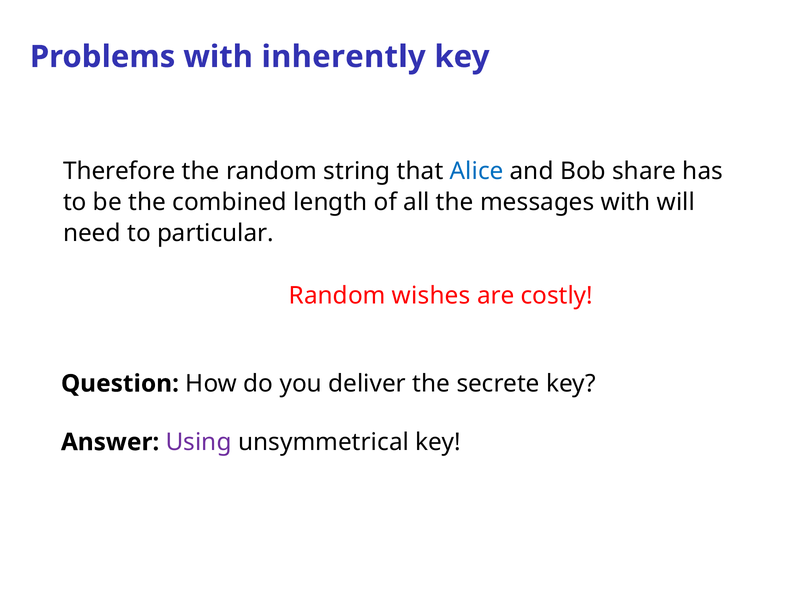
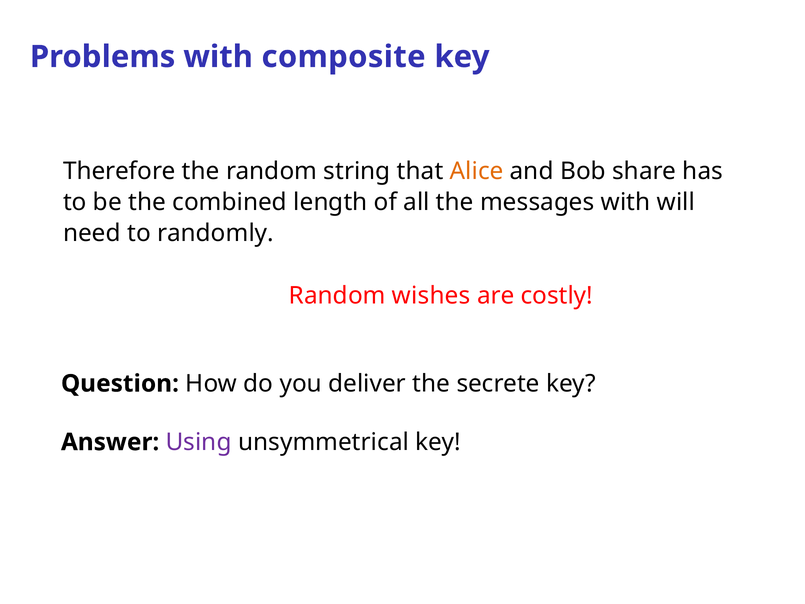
inherently: inherently -> composite
Alice colour: blue -> orange
particular: particular -> randomly
